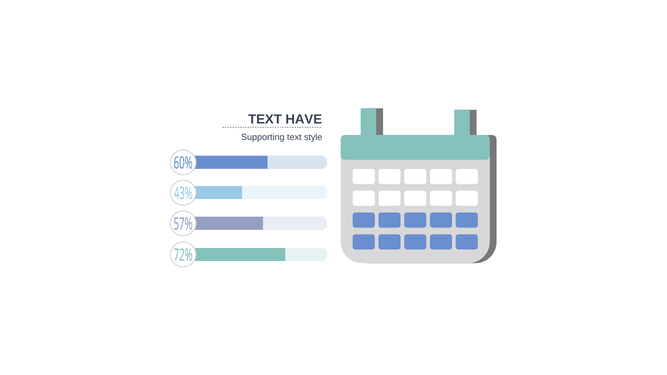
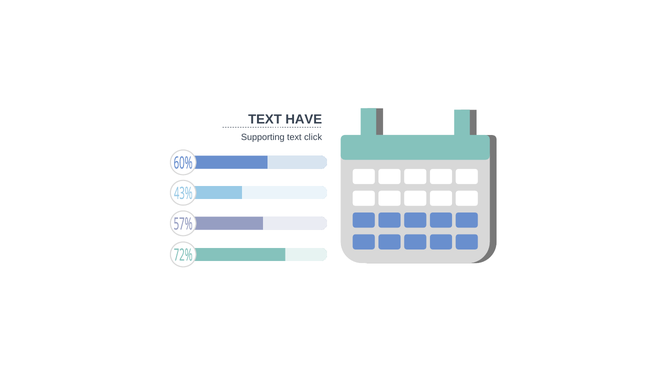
style: style -> click
